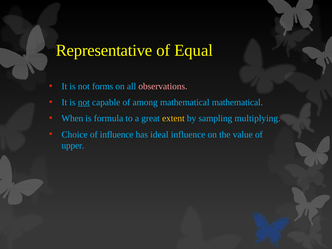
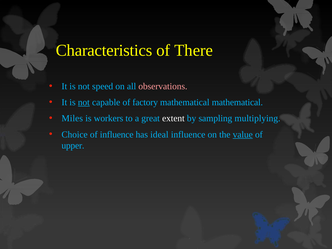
Representative: Representative -> Characteristics
Equal: Equal -> There
forms: forms -> speed
among: among -> factory
When: When -> Miles
formula: formula -> workers
extent colour: yellow -> white
value underline: none -> present
